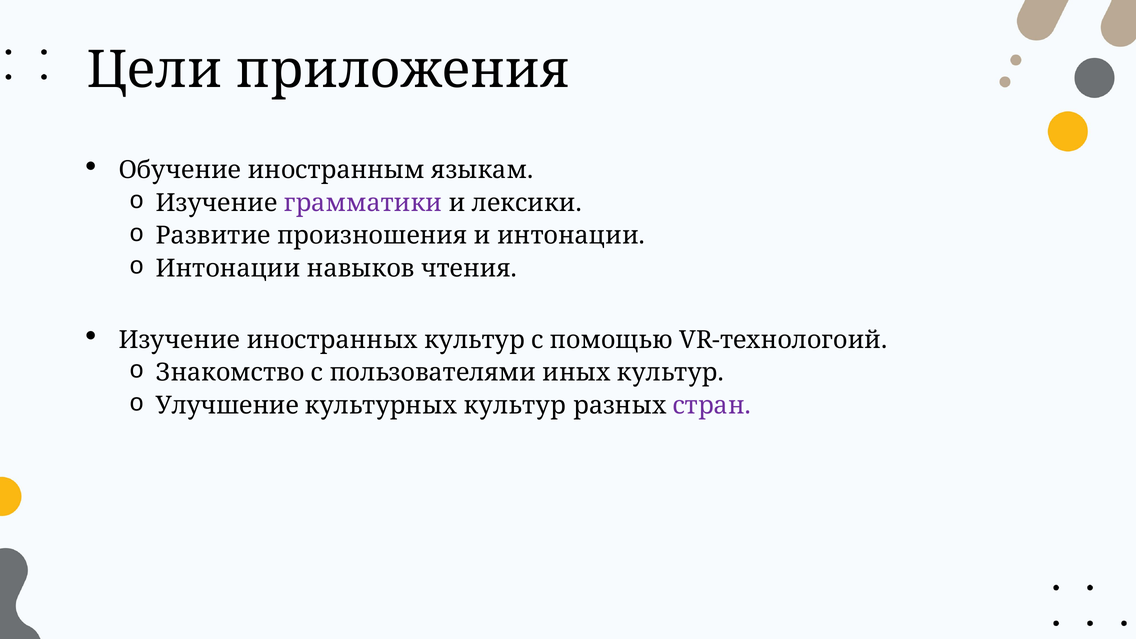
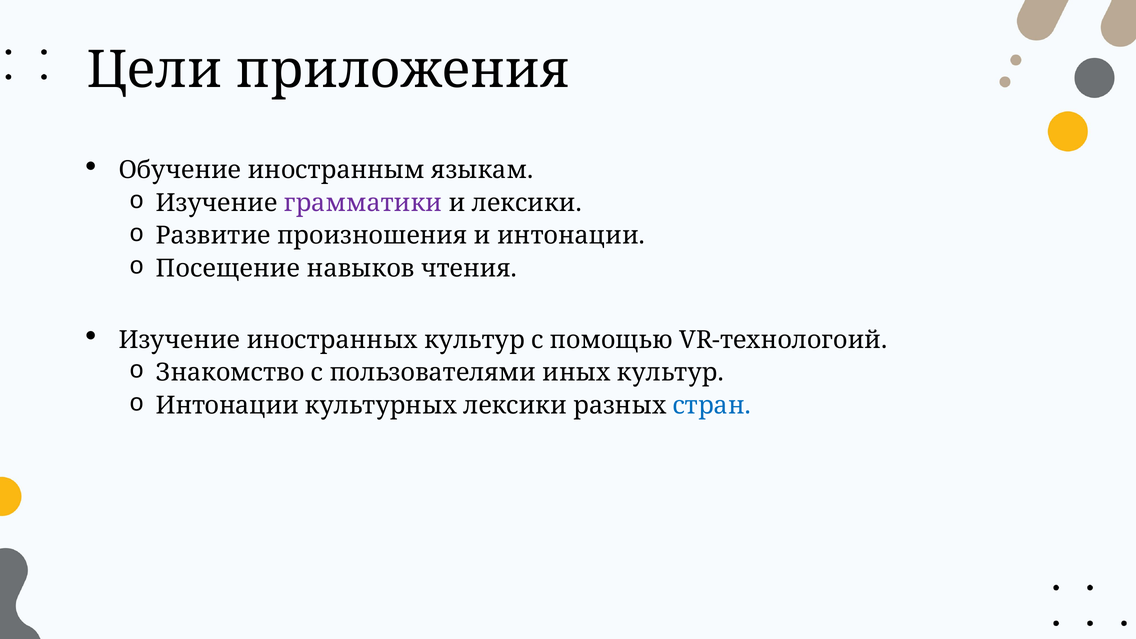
Интонации at (228, 268): Интонации -> Посещение
Улучшение at (227, 405): Улучшение -> Интонации
культурных культур: культур -> лексики
стран colour: purple -> blue
